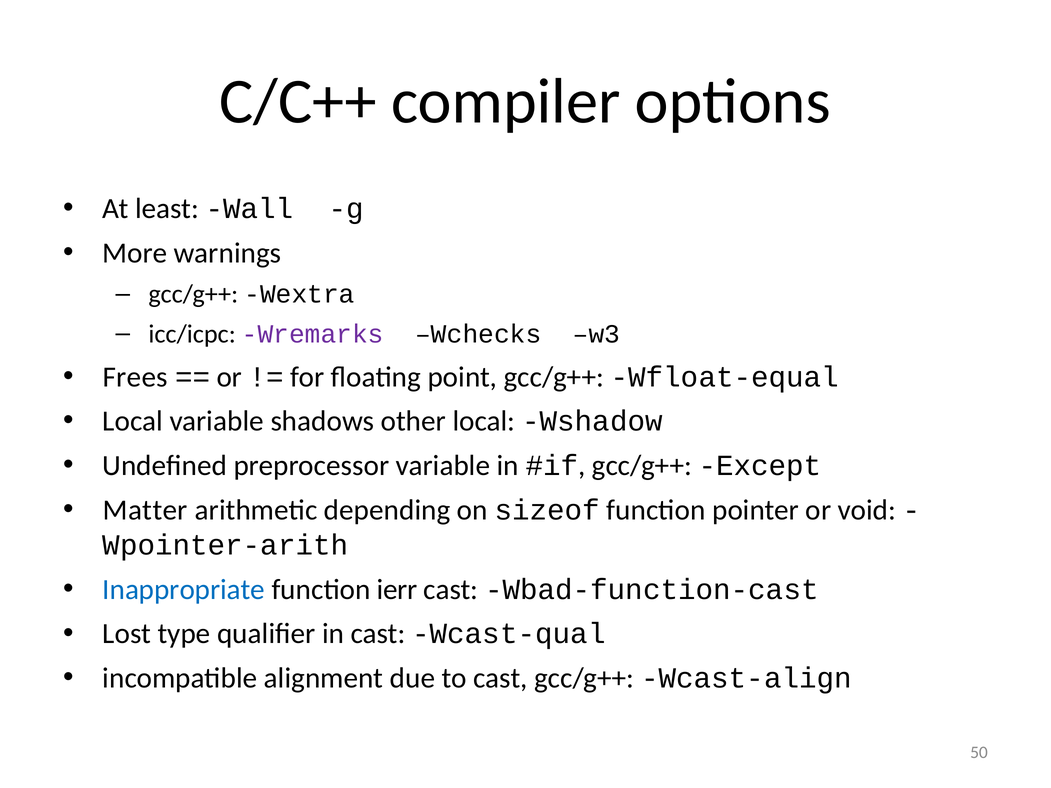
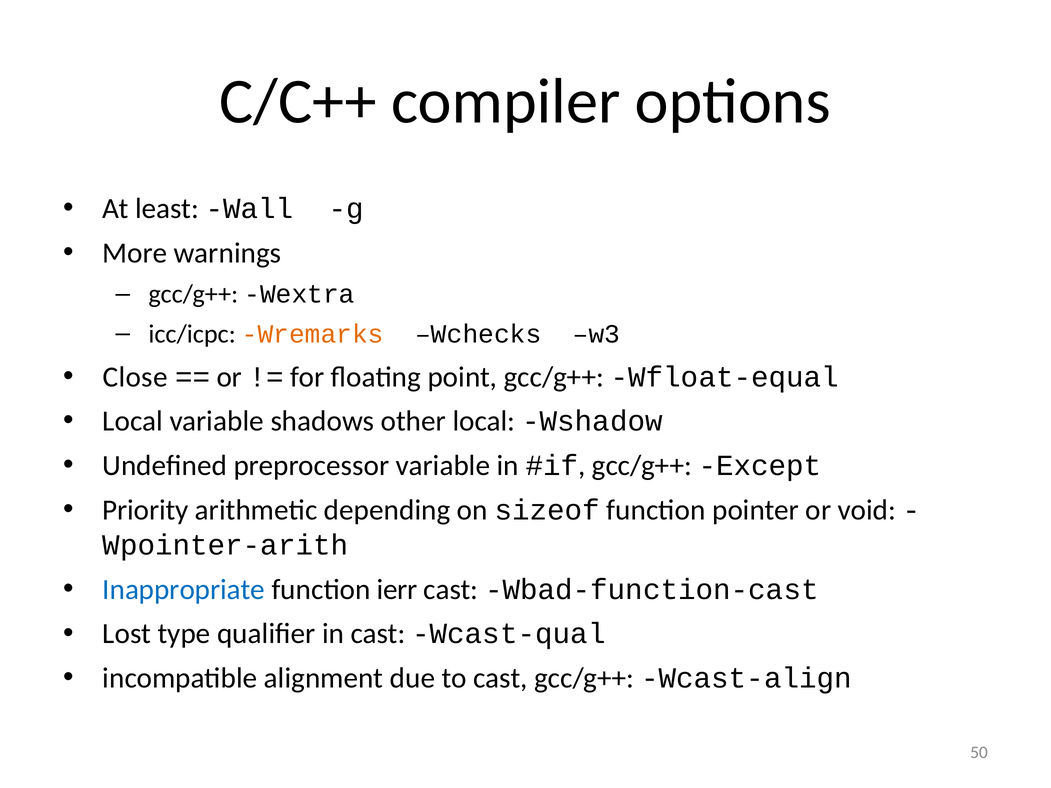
Wremarks colour: purple -> orange
Frees: Frees -> Close
Matter: Matter -> Priority
